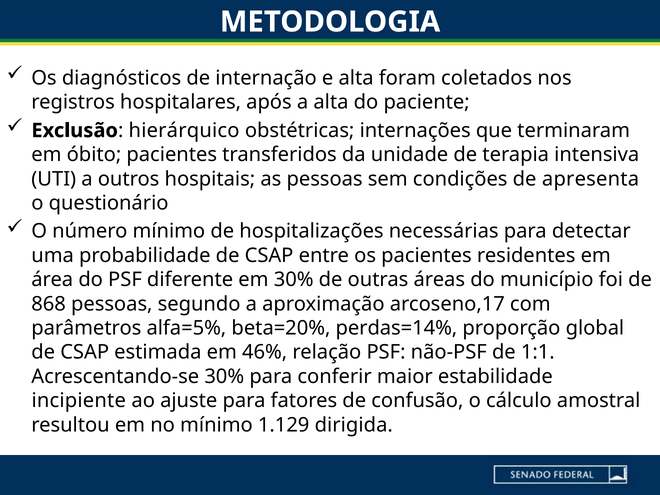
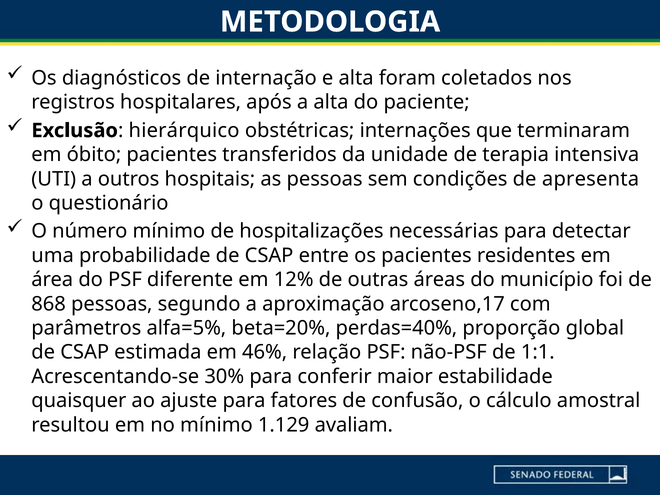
em 30%: 30% -> 12%
perdas=14%: perdas=14% -> perdas=40%
incipiente: incipiente -> quaisquer
dirigida: dirigida -> avaliam
